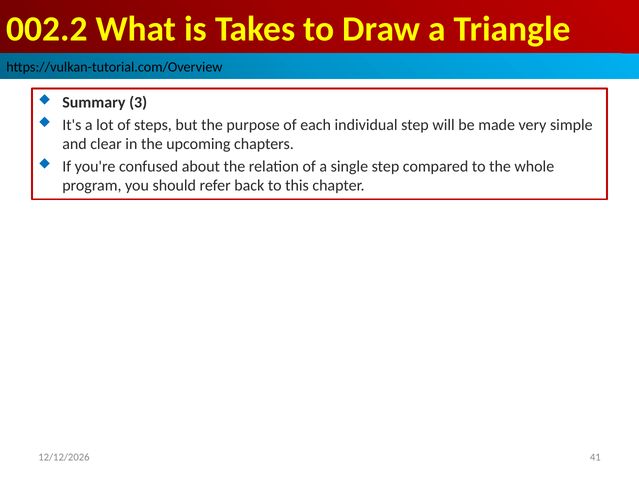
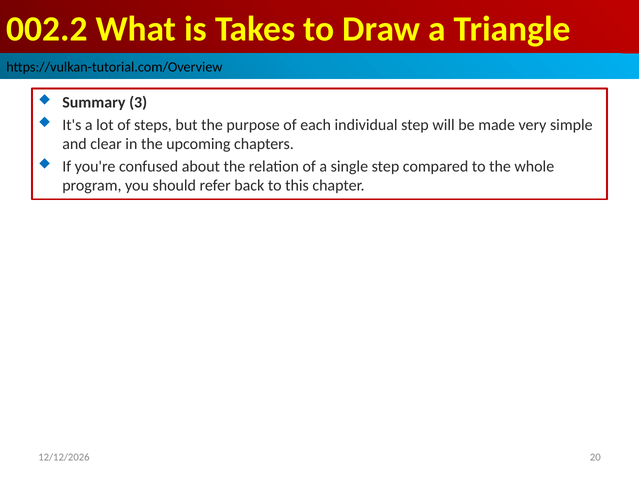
41: 41 -> 20
